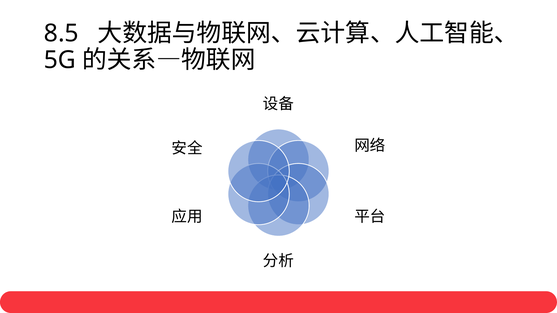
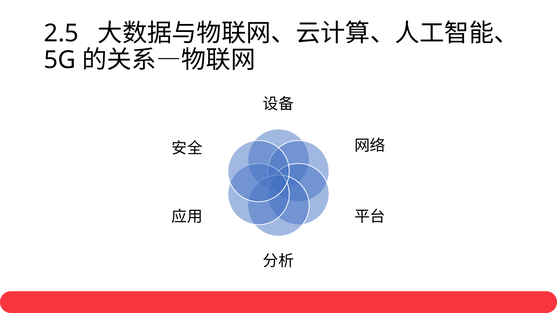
8.5: 8.5 -> 2.5
